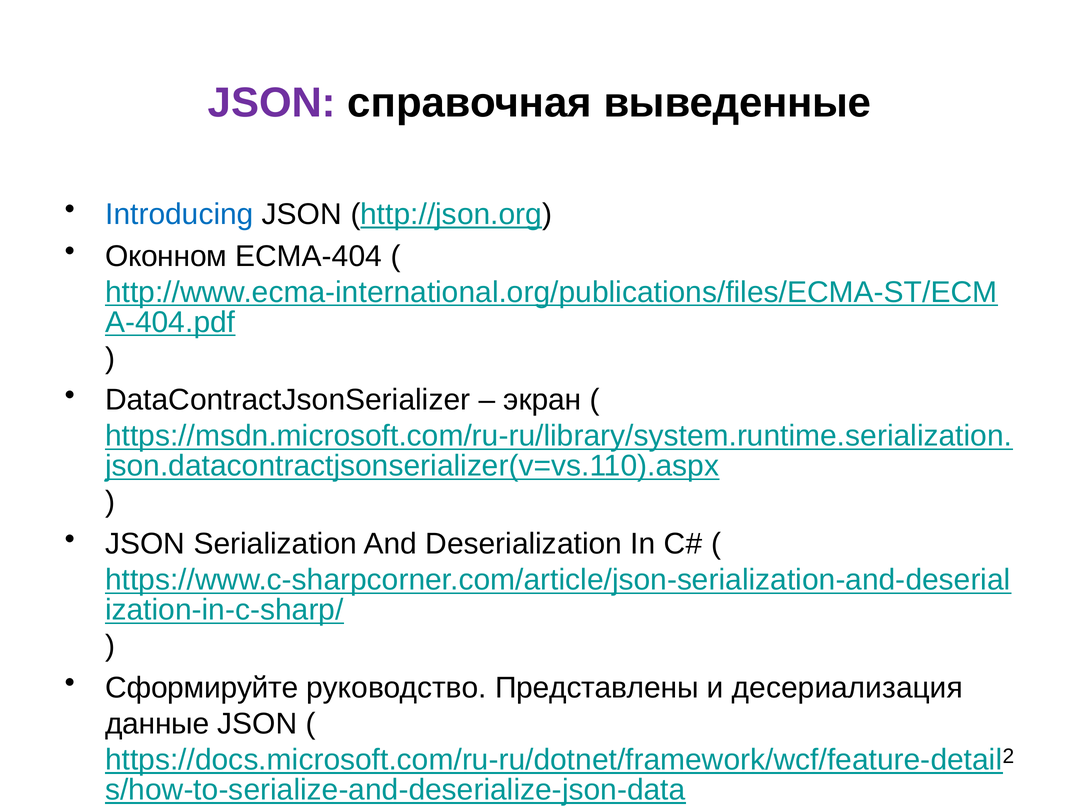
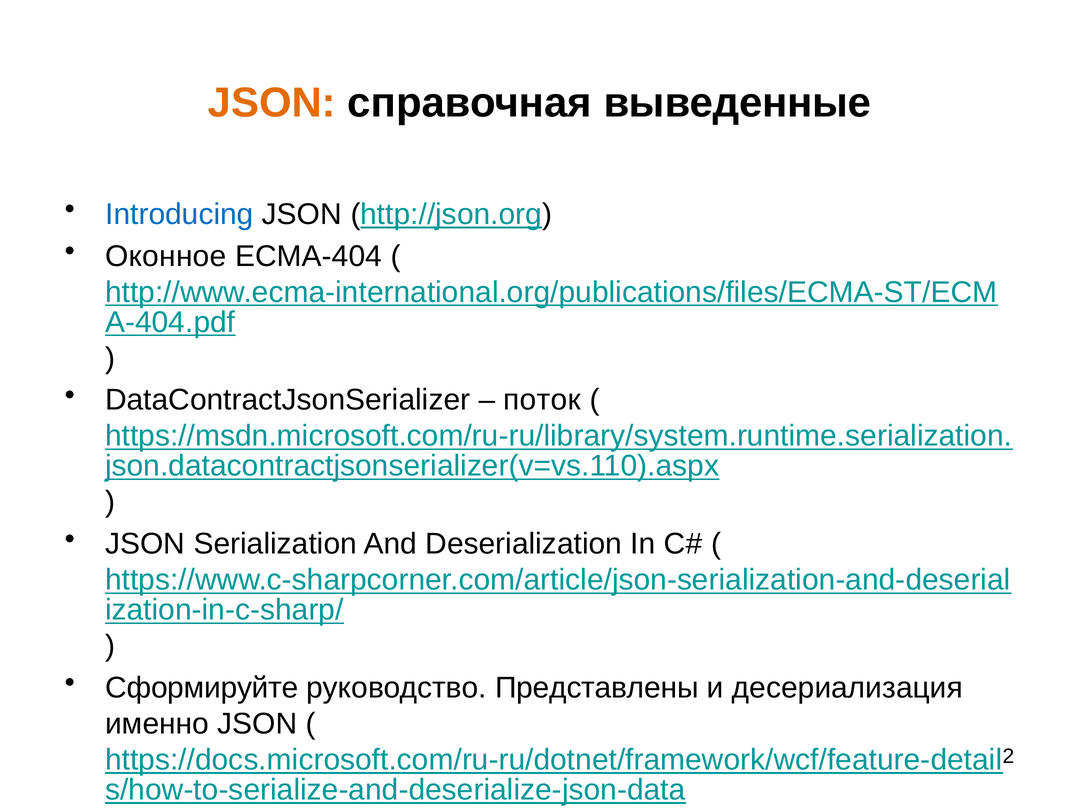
JSON at (272, 103) colour: purple -> orange
Оконном: Оконном -> Оконное
экран: экран -> поток
данные: данные -> именно
